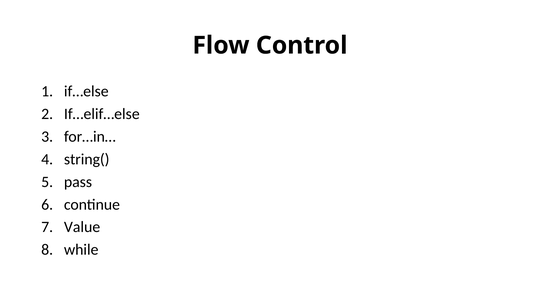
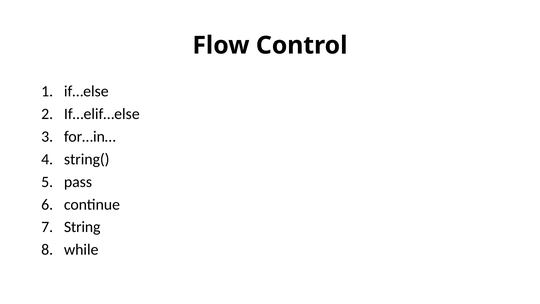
Value at (82, 227): Value -> String
